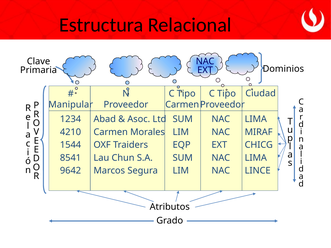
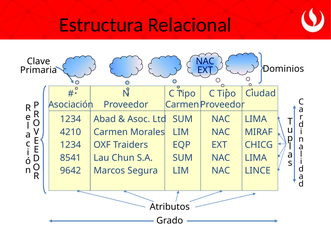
Manipular: Manipular -> Asociación
1544 at (71, 145): 1544 -> 1234
